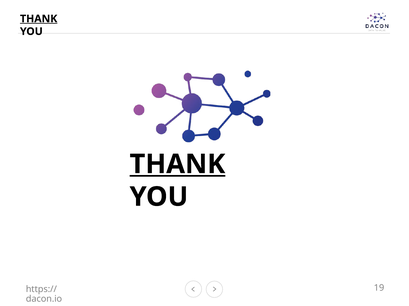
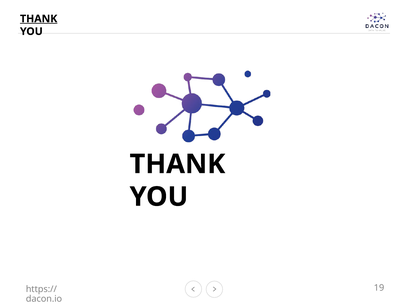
THANK at (177, 165) underline: present -> none
